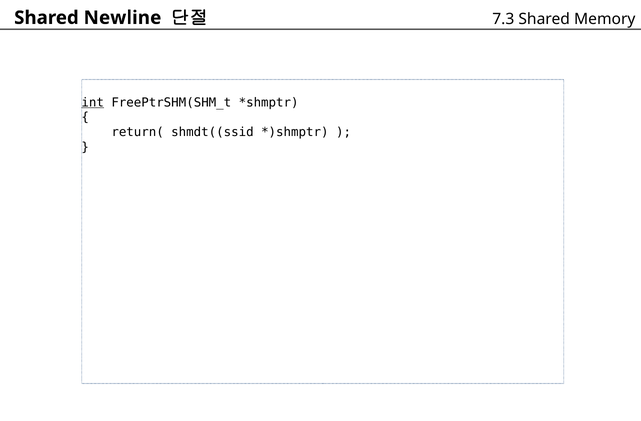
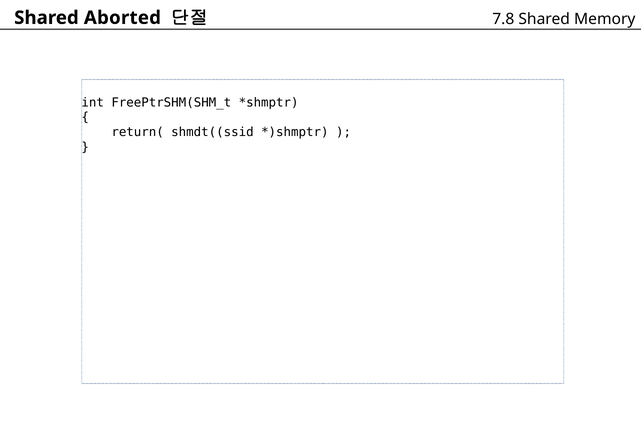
Newline: Newline -> Aborted
7.3: 7.3 -> 7.8
int underline: present -> none
